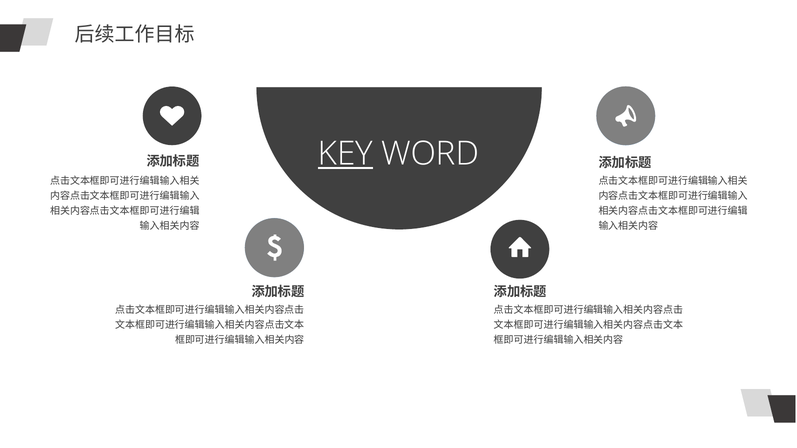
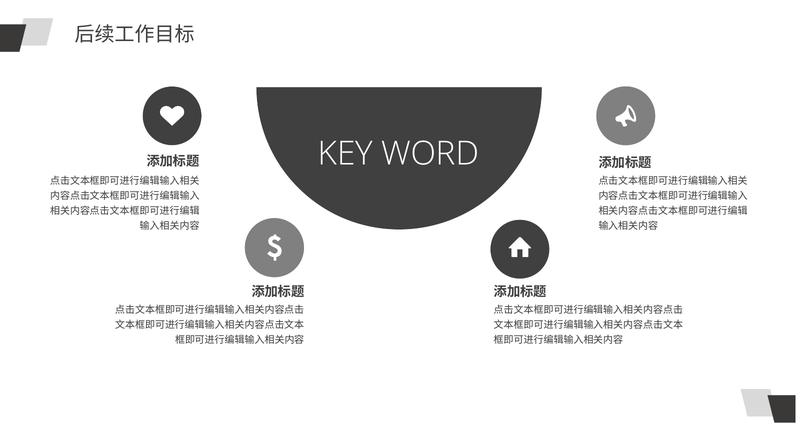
KEY underline: present -> none
